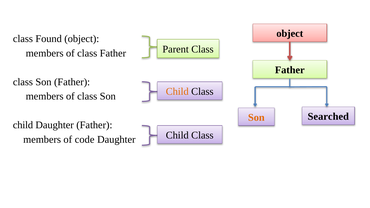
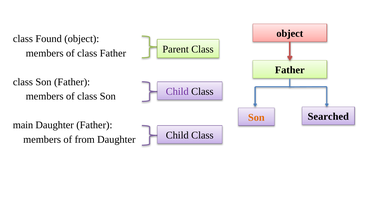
Child at (177, 91) colour: orange -> purple
child at (23, 125): child -> main
code: code -> from
